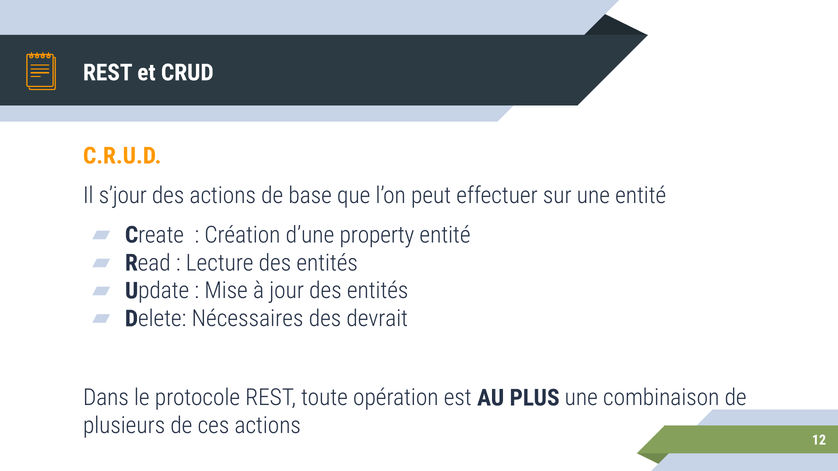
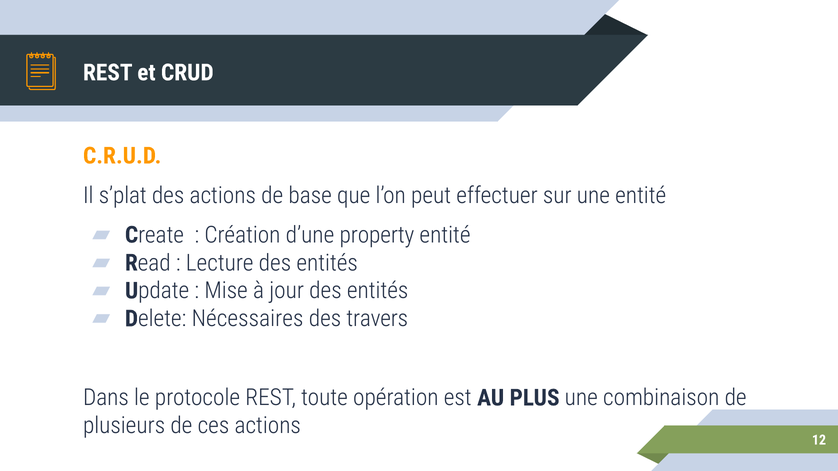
s’jour: s’jour -> s’plat
devrait: devrait -> travers
